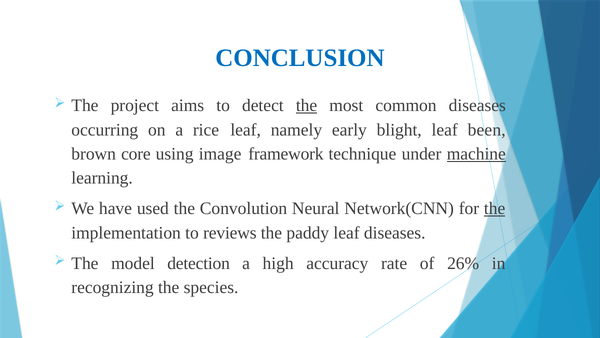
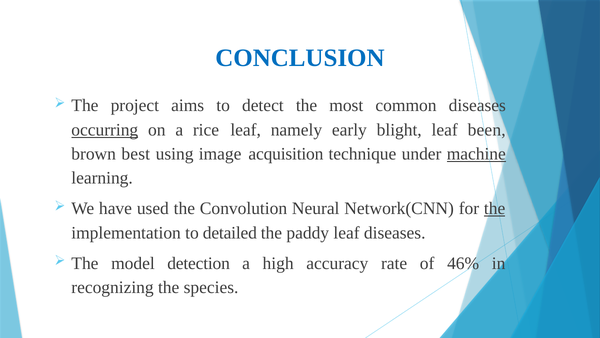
the at (307, 105) underline: present -> none
occurring underline: none -> present
core: core -> best
framework: framework -> acquisition
reviews: reviews -> detailed
26%: 26% -> 46%
